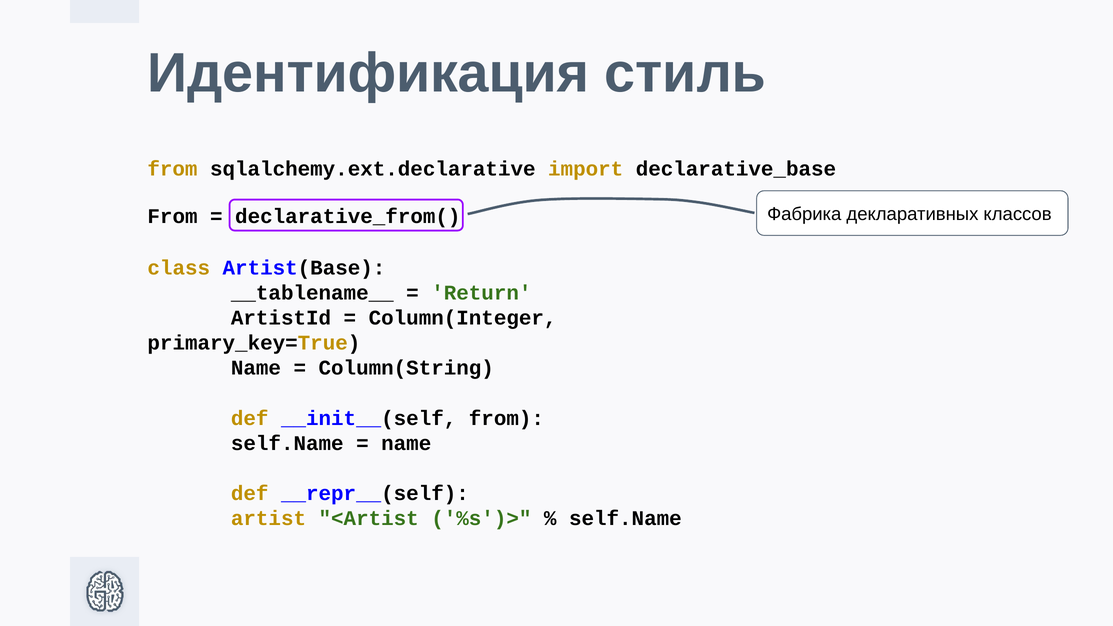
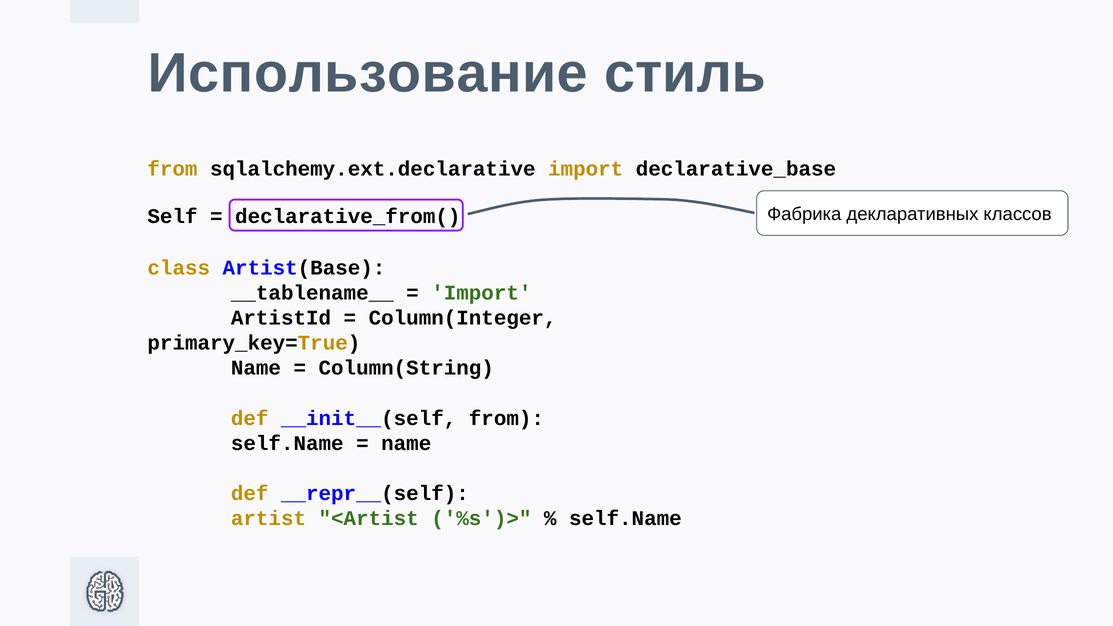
Идентификация: Идентификация -> Использование
From at (173, 217): From -> Self
Return at (481, 293): Return -> Import
